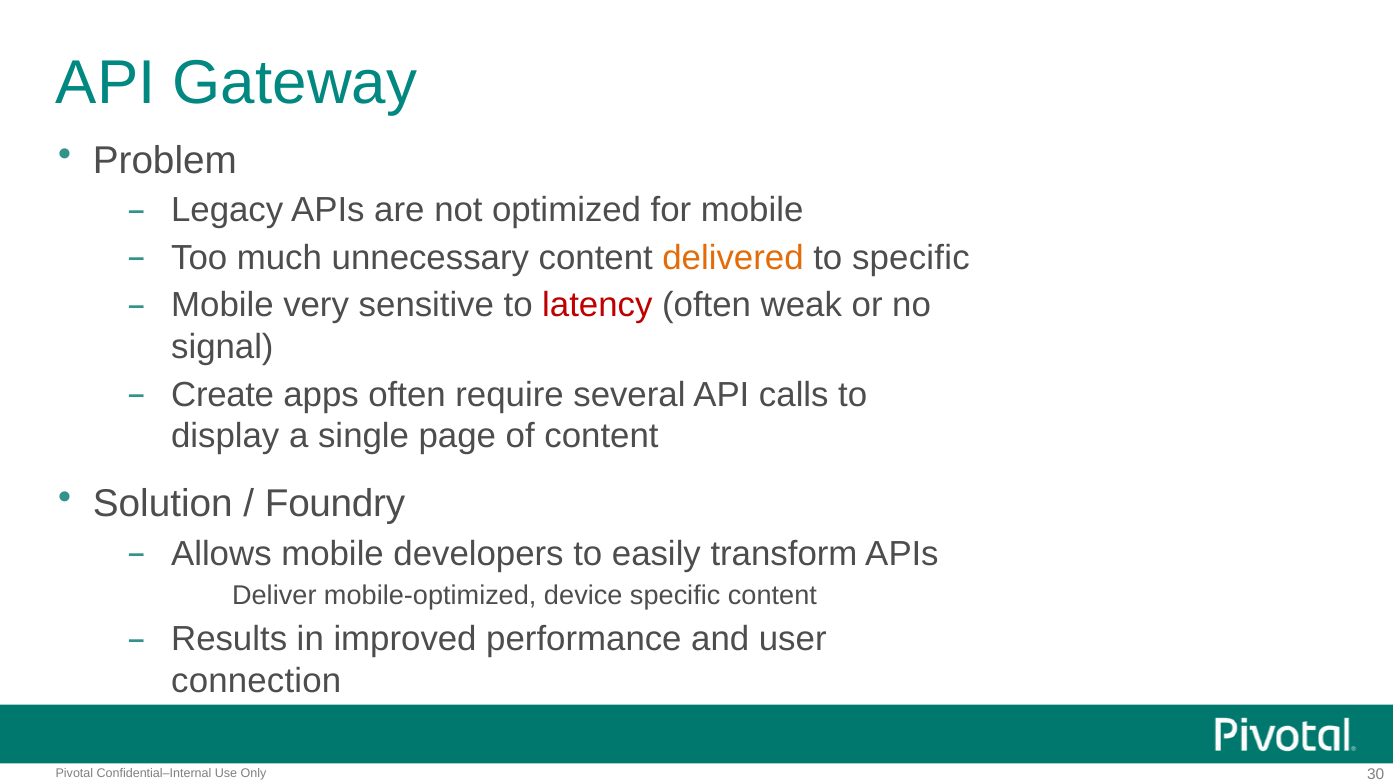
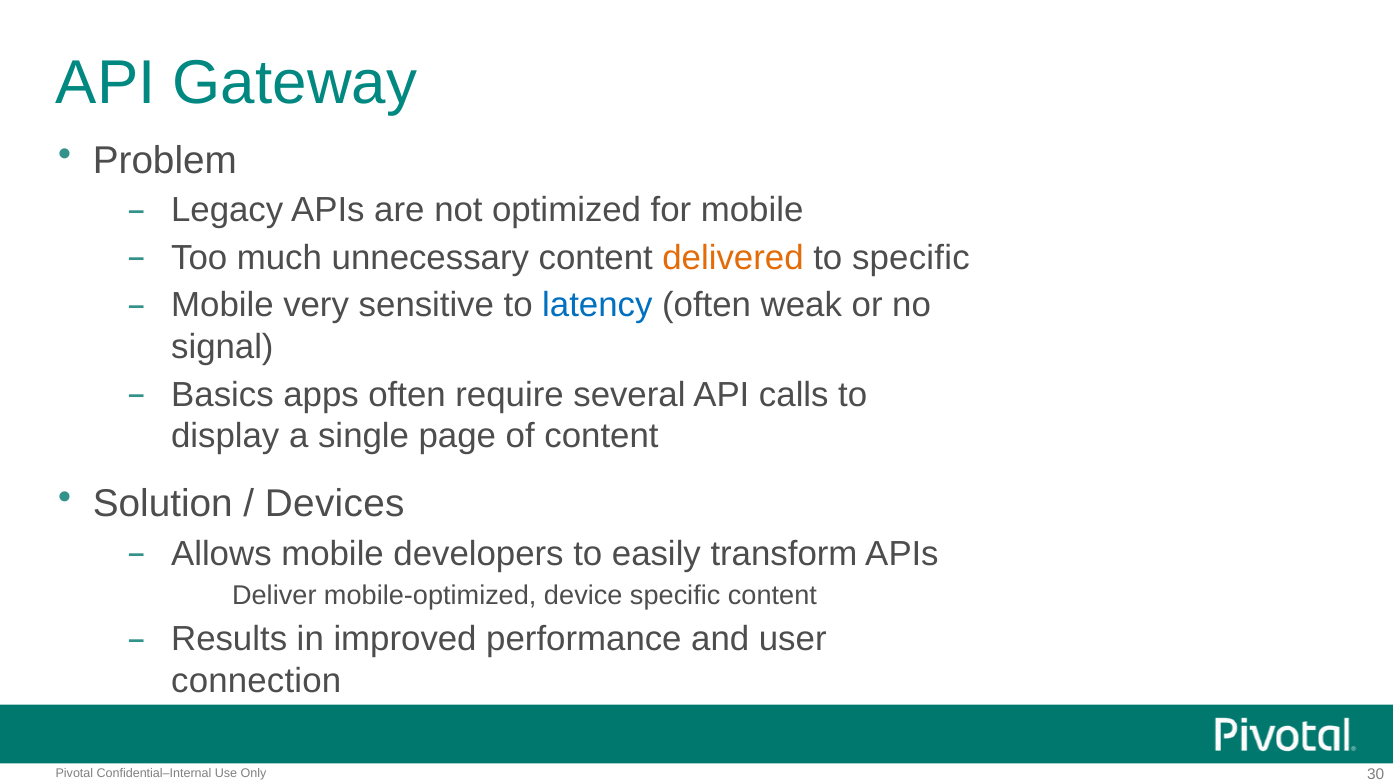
latency colour: red -> blue
Create: Create -> Basics
Foundry: Foundry -> Devices
